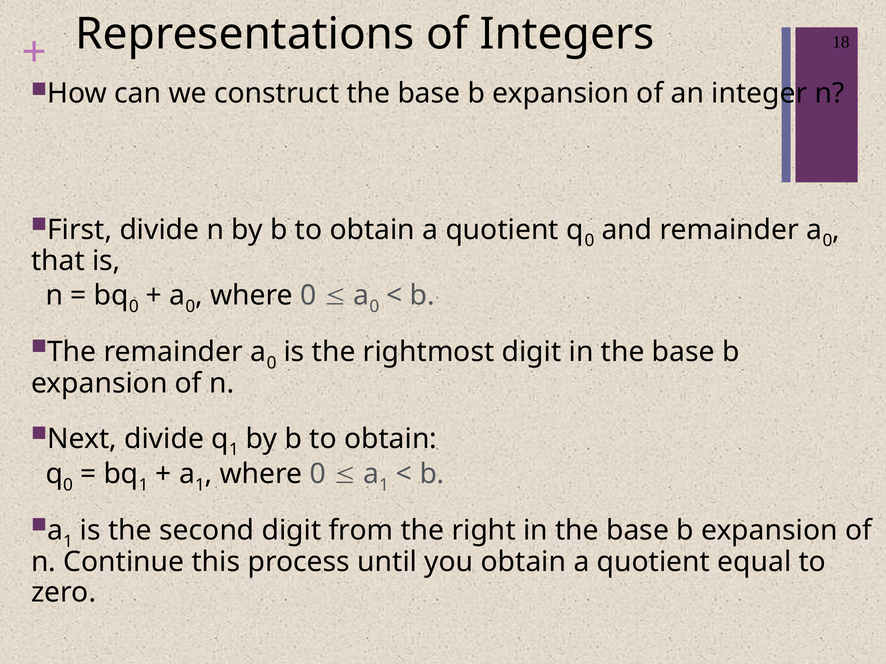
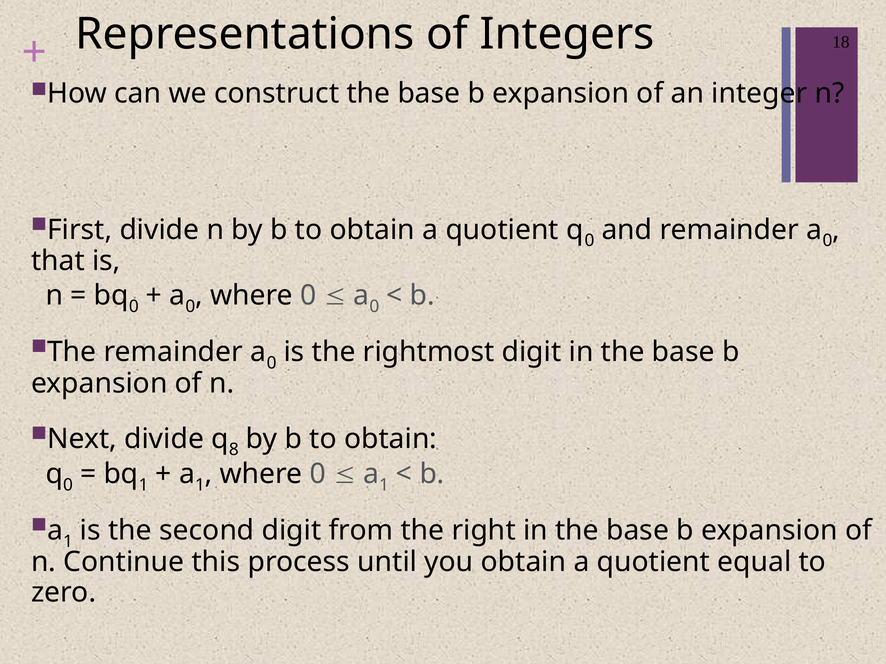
1 at (234, 450): 1 -> 8
